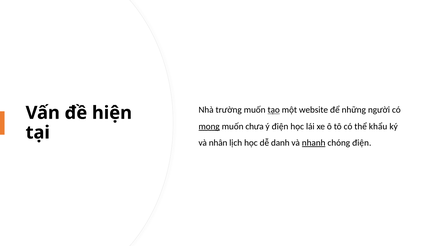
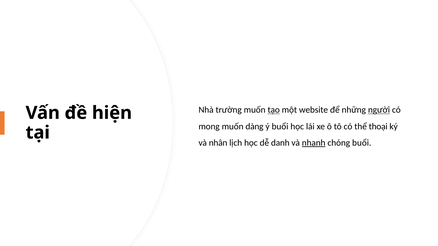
người underline: none -> present
mong underline: present -> none
chưa: chưa -> dàng
ý điện: điện -> buổi
khẩu: khẩu -> thoại
chóng điện: điện -> buổi
